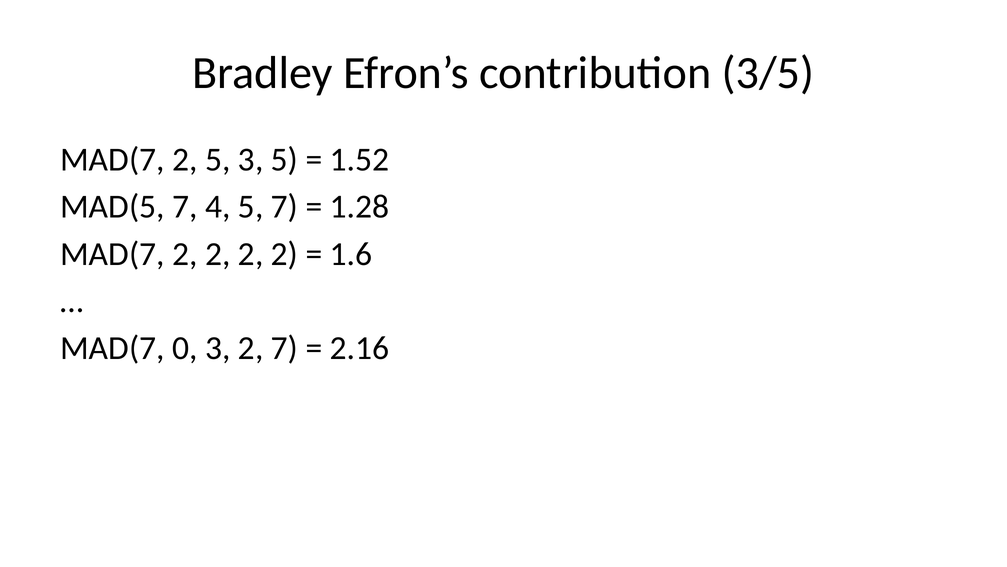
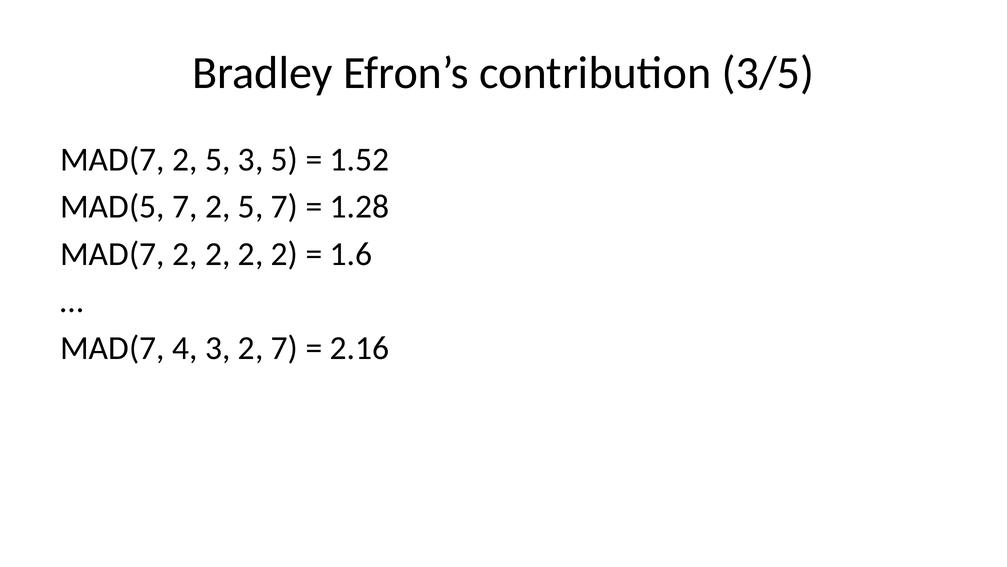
7 4: 4 -> 2
0: 0 -> 4
